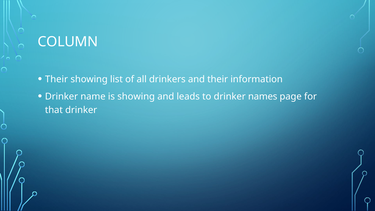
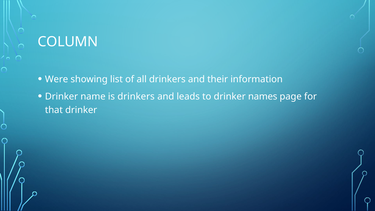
Their at (57, 79): Their -> Were
is showing: showing -> drinkers
